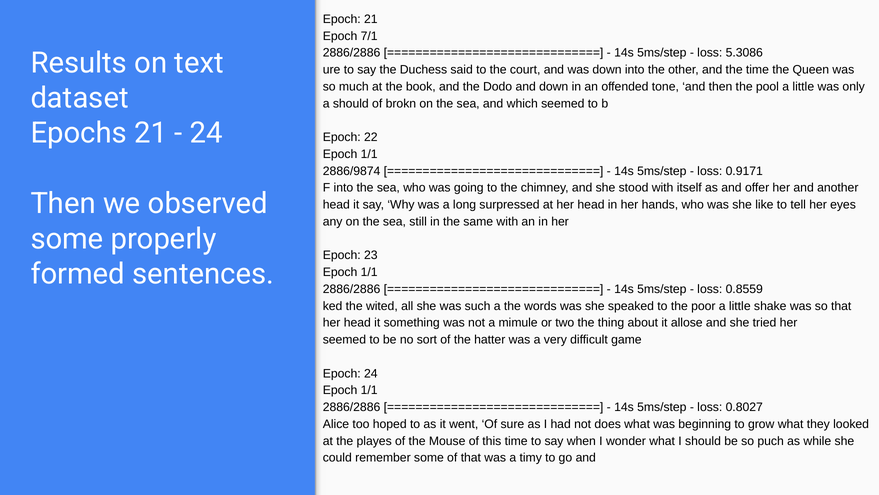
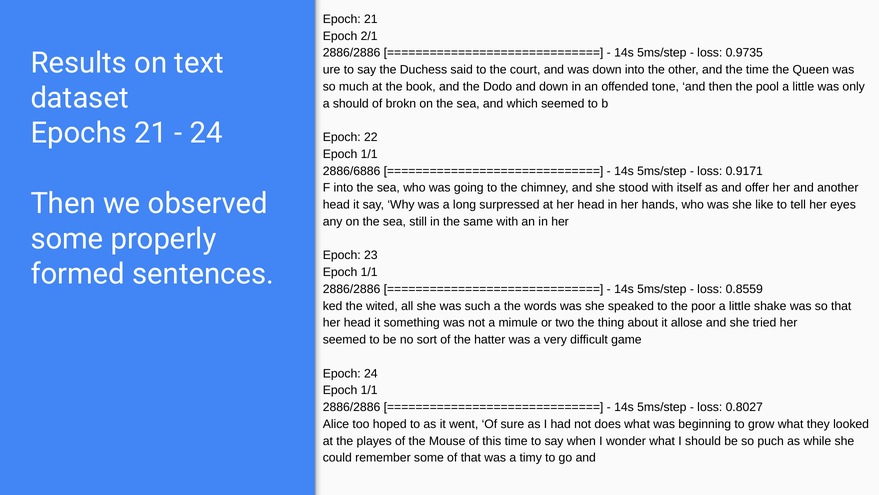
7/1: 7/1 -> 2/1
5.3086: 5.3086 -> 0.9735
2886/9874: 2886/9874 -> 2886/6886
